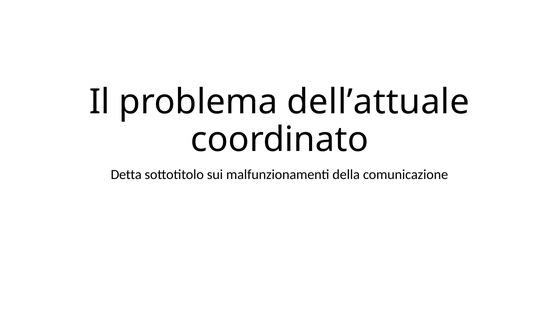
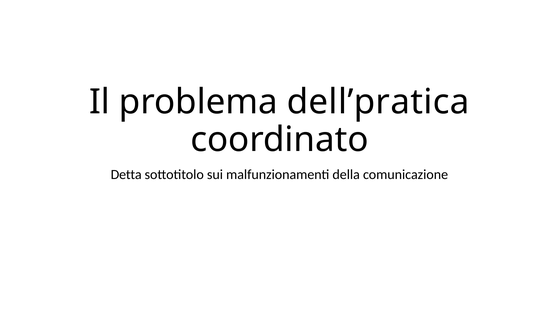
dell’attuale: dell’attuale -> dell’pratica
